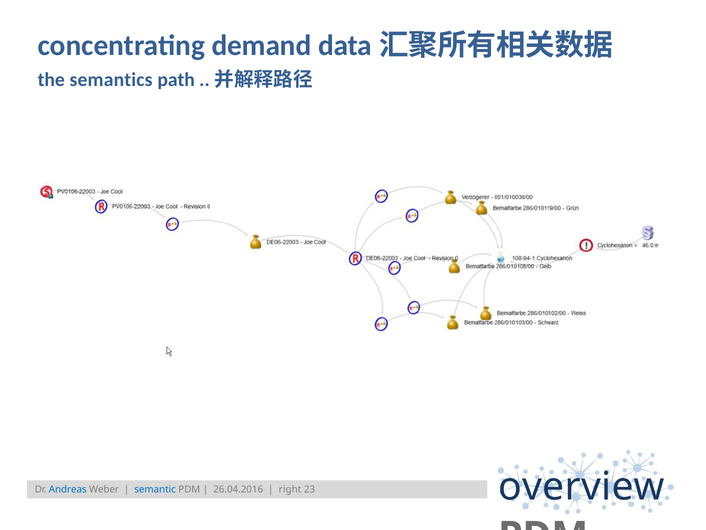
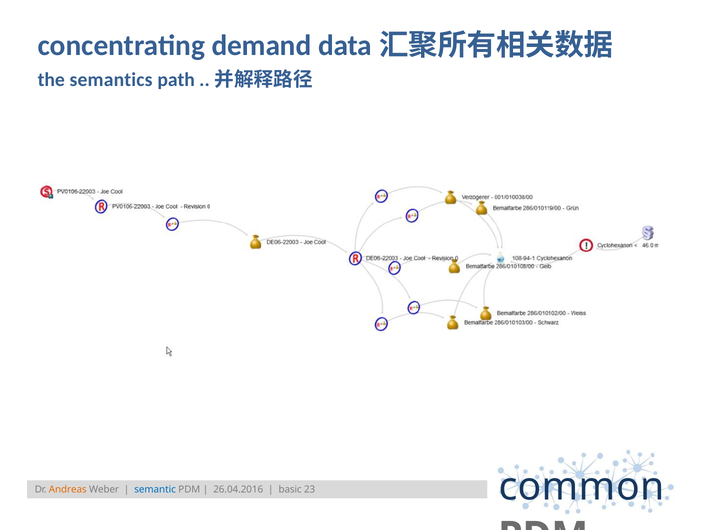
overview: overview -> common
Andreas colour: blue -> orange
right: right -> basic
